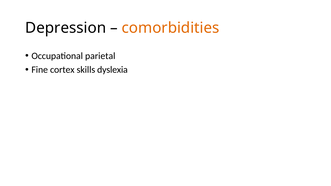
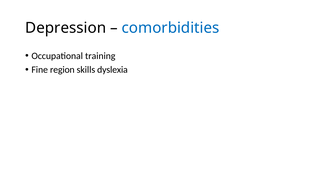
comorbidities colour: orange -> blue
parietal: parietal -> training
cortex: cortex -> region
